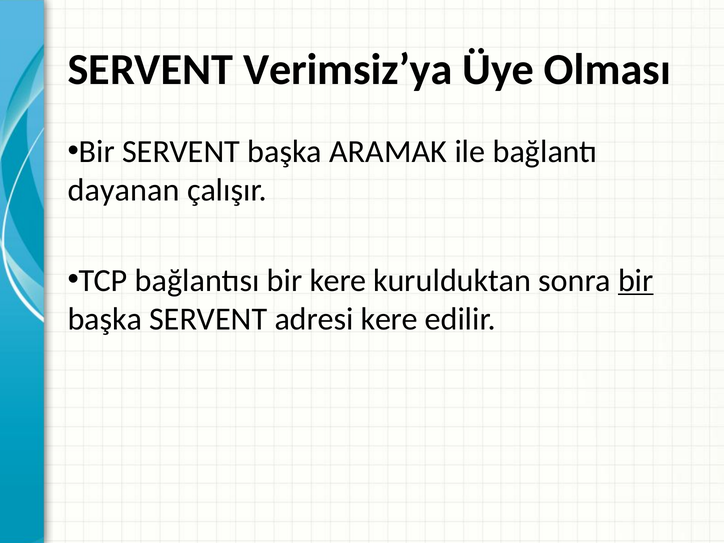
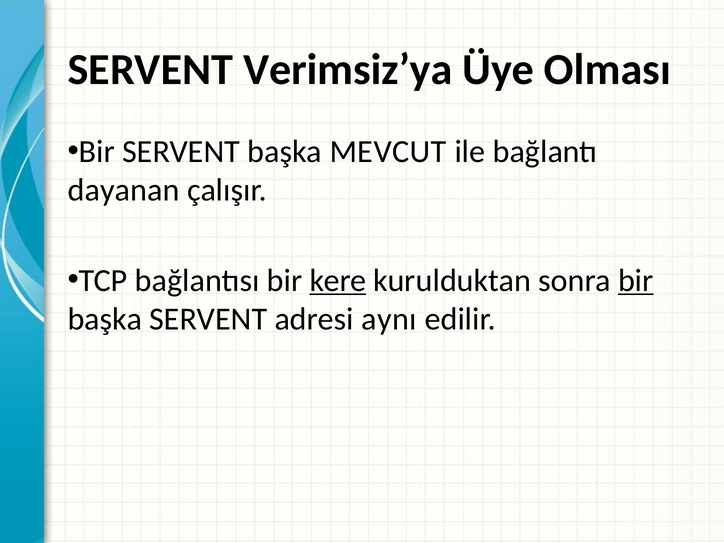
ARAMAK: ARAMAK -> MEVCUT
kere at (338, 280) underline: none -> present
adresi kere: kere -> aynı
